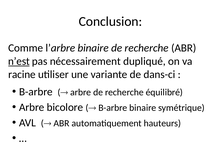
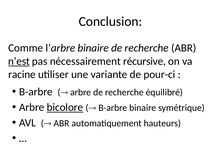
dupliqué: dupliqué -> récursive
dans-ci: dans-ci -> pour-ci
bicolore underline: none -> present
